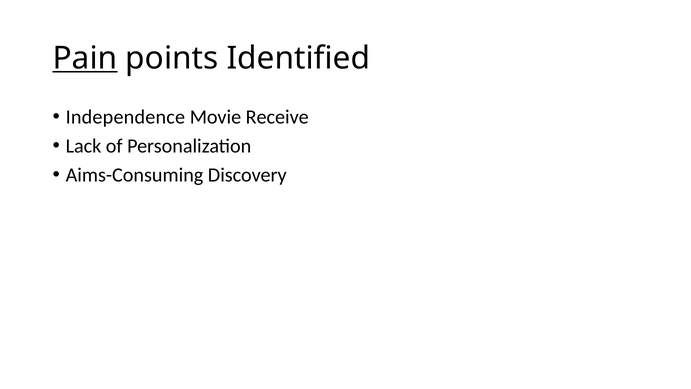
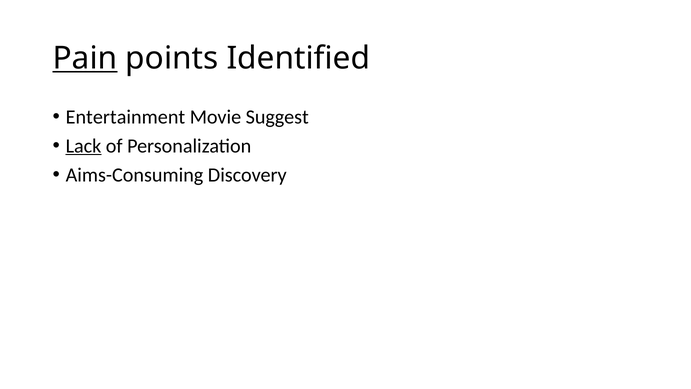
Independence: Independence -> Entertainment
Receive: Receive -> Suggest
Lack underline: none -> present
